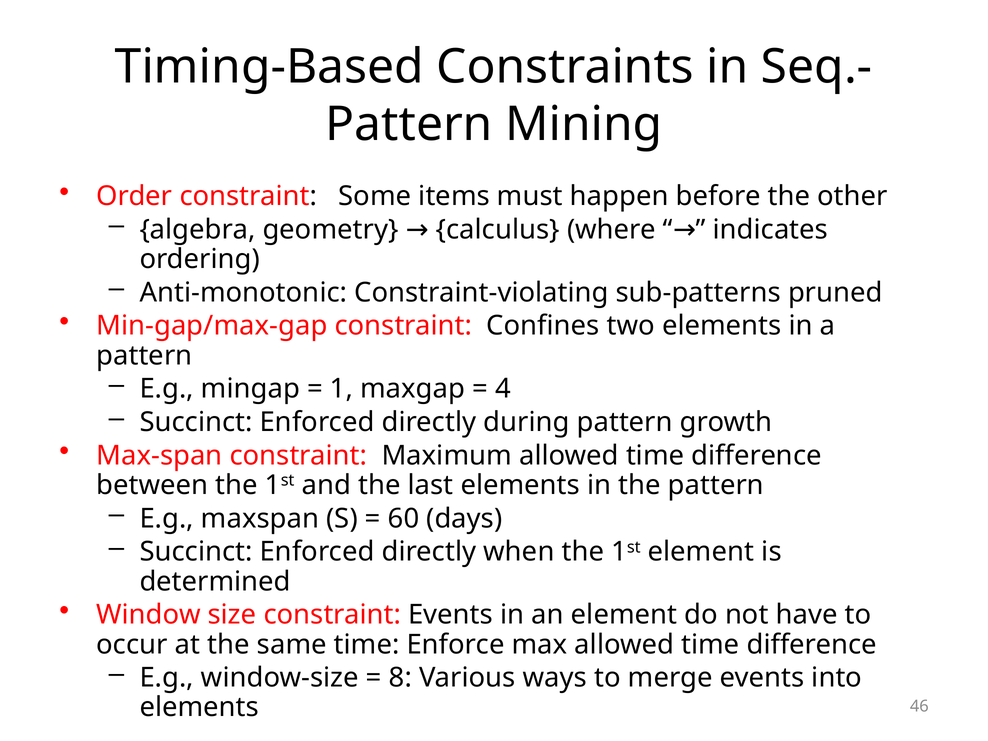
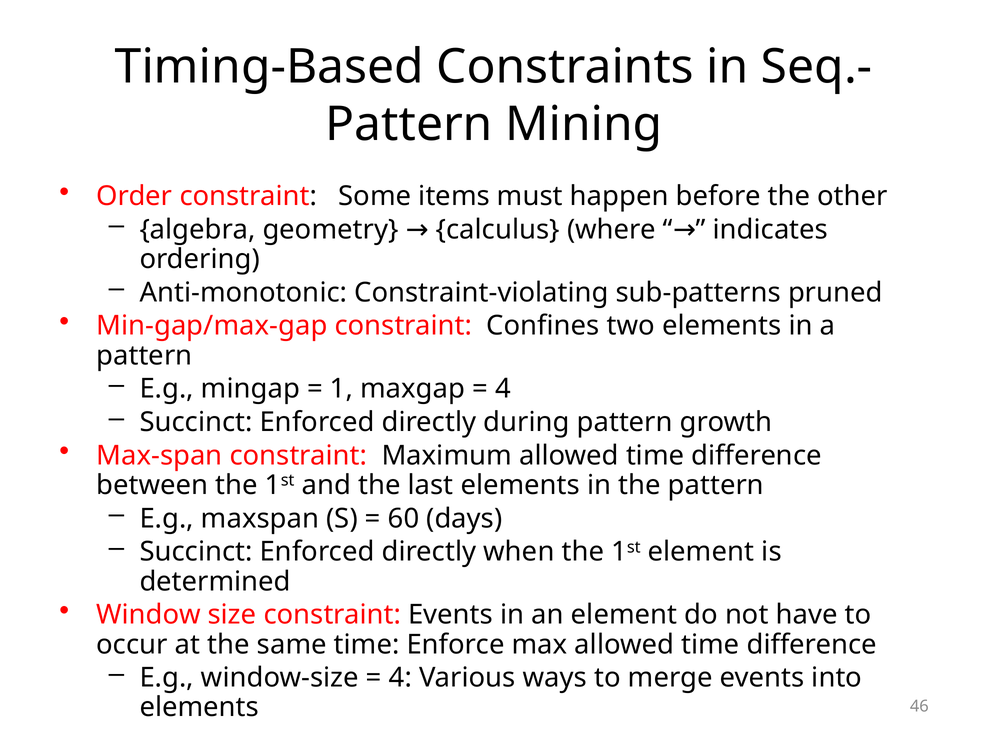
8 at (400, 678): 8 -> 4
